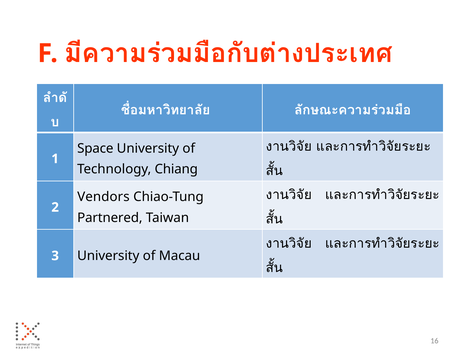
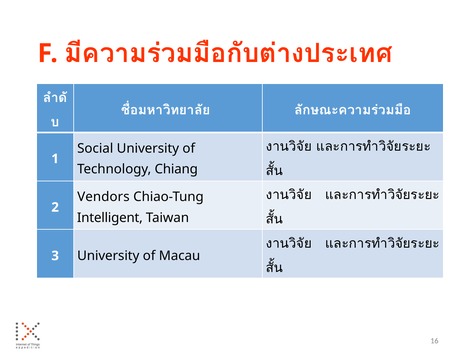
Space: Space -> Social
Partnered: Partnered -> Intelligent
